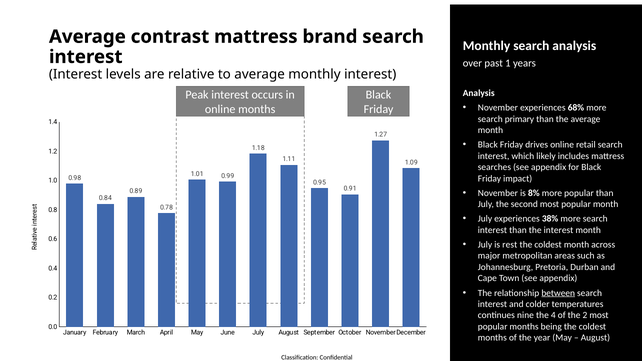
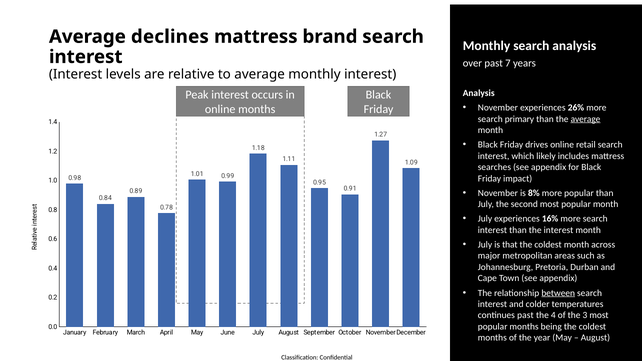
contrast: contrast -> declines
1: 1 -> 7
68%: 68% -> 26%
average at (586, 119) underline: none -> present
38%: 38% -> 16%
rest: rest -> that
continues nine: nine -> past
2: 2 -> 3
